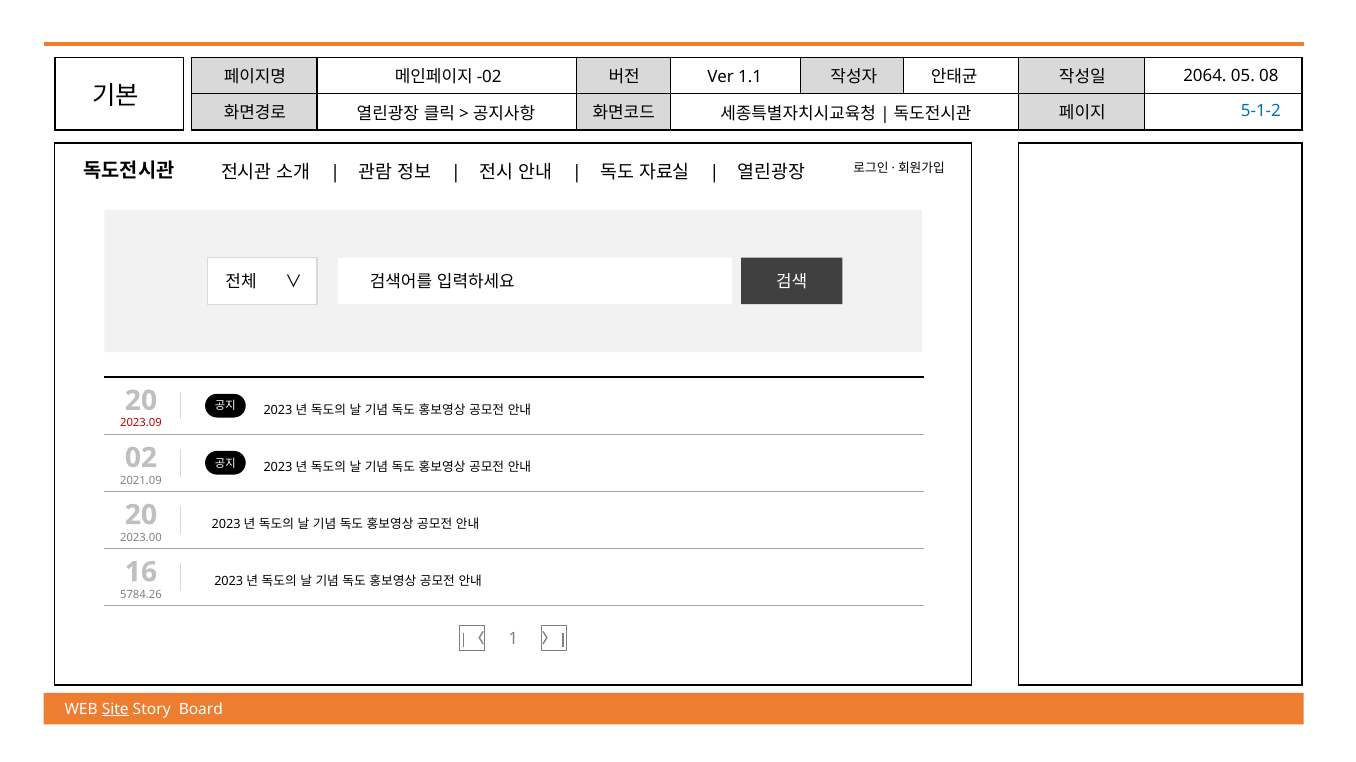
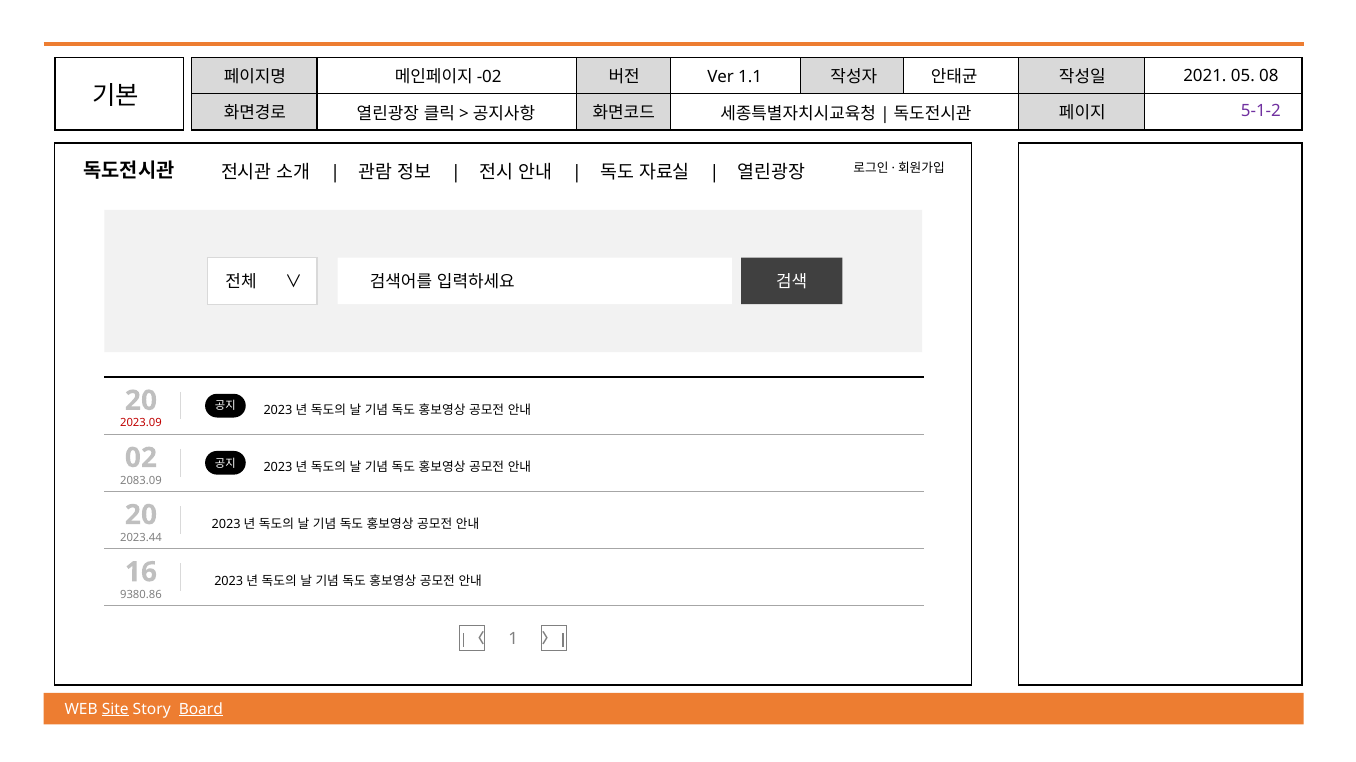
2064: 2064 -> 2021
5-1-2 colour: blue -> purple
2021.09: 2021.09 -> 2083.09
2023.00: 2023.00 -> 2023.44
5784.26: 5784.26 -> 9380.86
Board underline: none -> present
